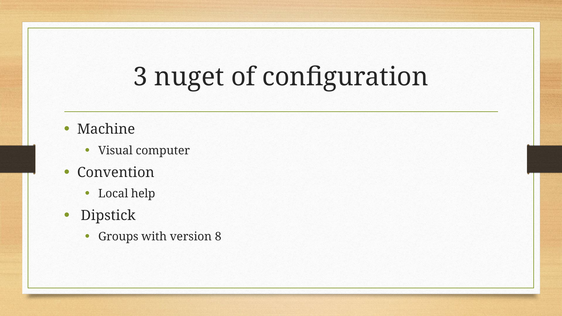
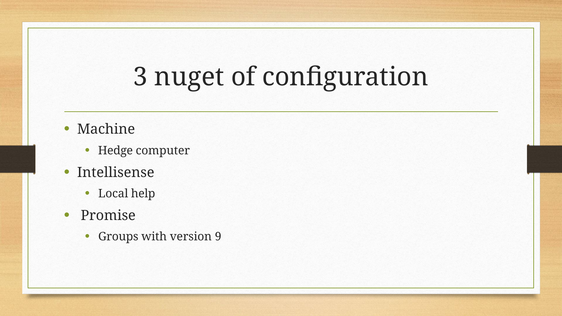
Visual: Visual -> Hedge
Convention: Convention -> Intellisense
Dipstick: Dipstick -> Promise
8: 8 -> 9
